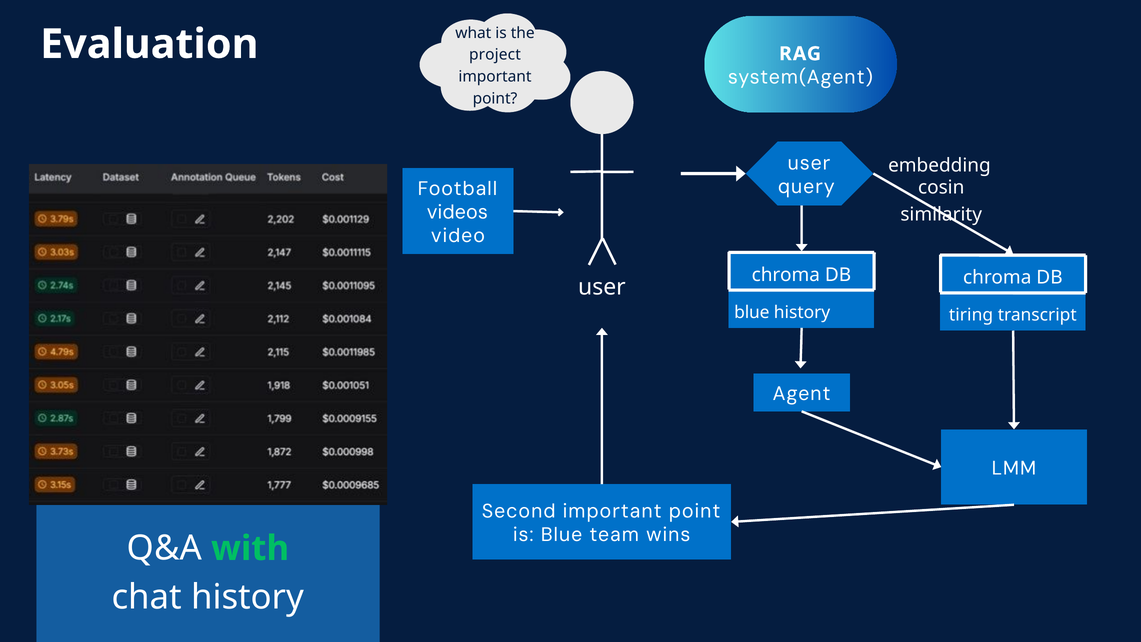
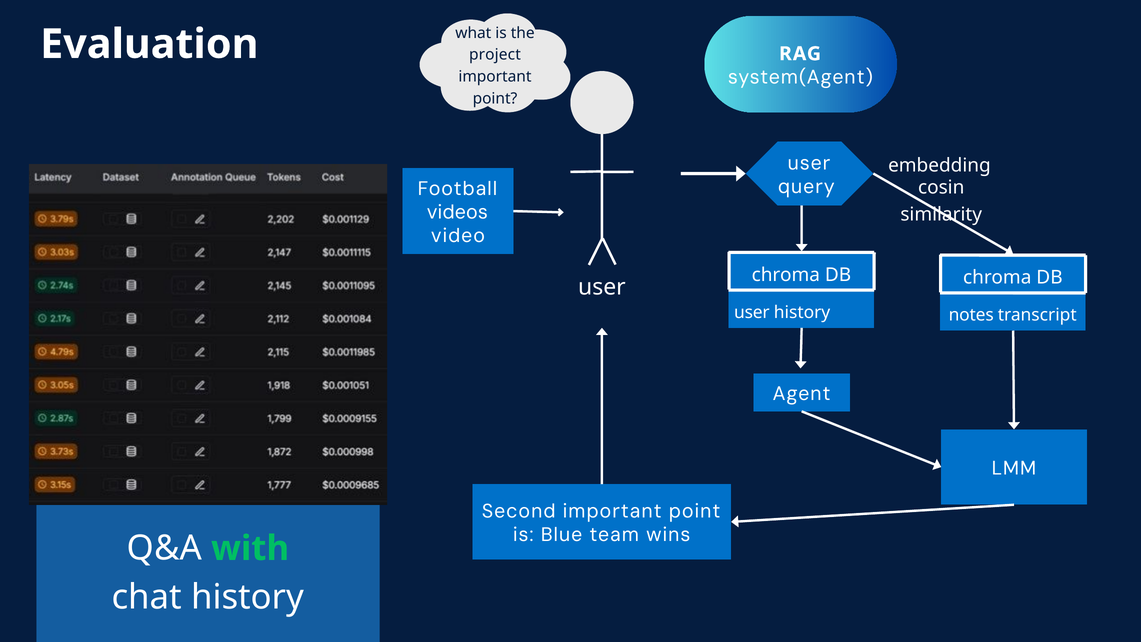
blue at (752, 312): blue -> user
tiring: tiring -> notes
